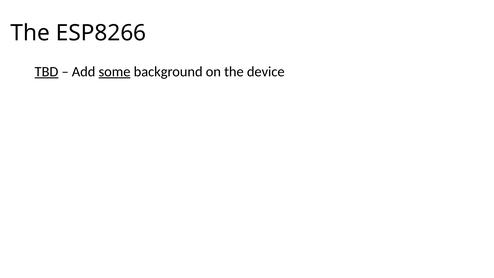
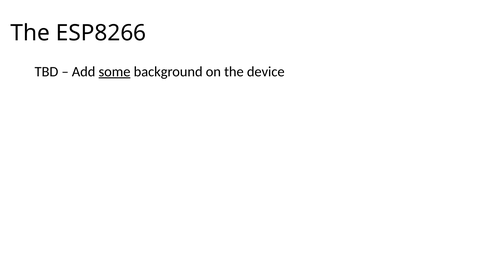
TBD underline: present -> none
